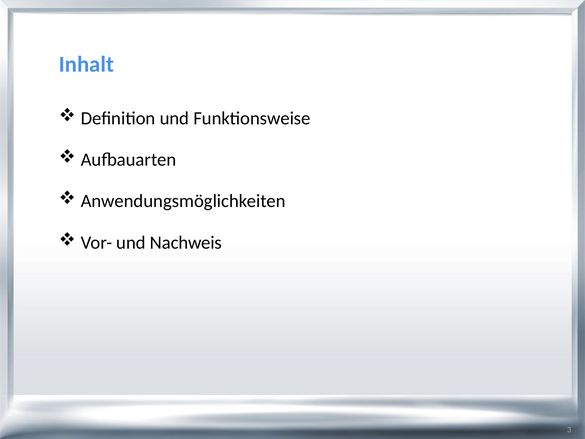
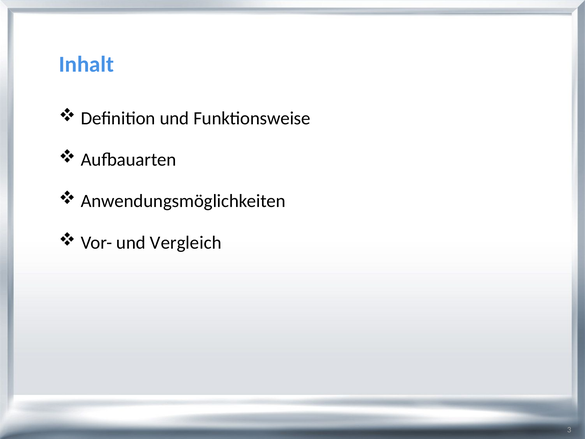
Nachweis: Nachweis -> Vergleich
